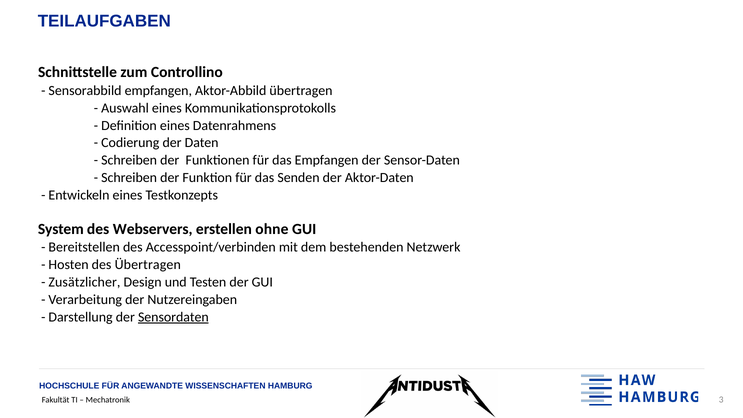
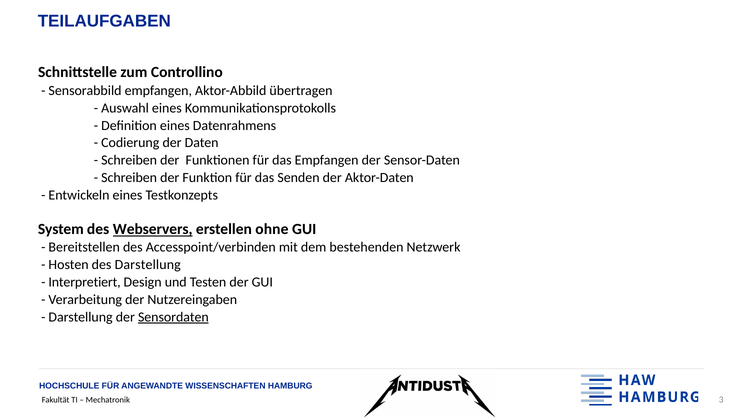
Webservers underline: none -> present
des Übertragen: Übertragen -> Darstellung
Zusätzlicher: Zusätzlicher -> Interpretiert
